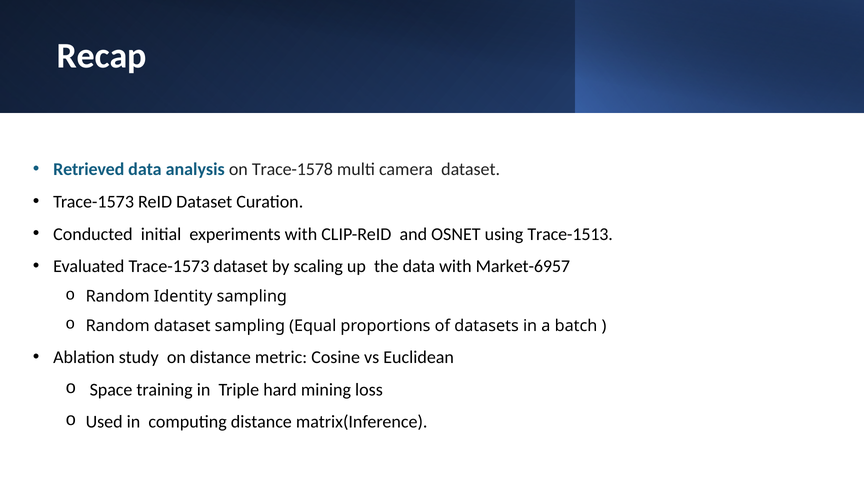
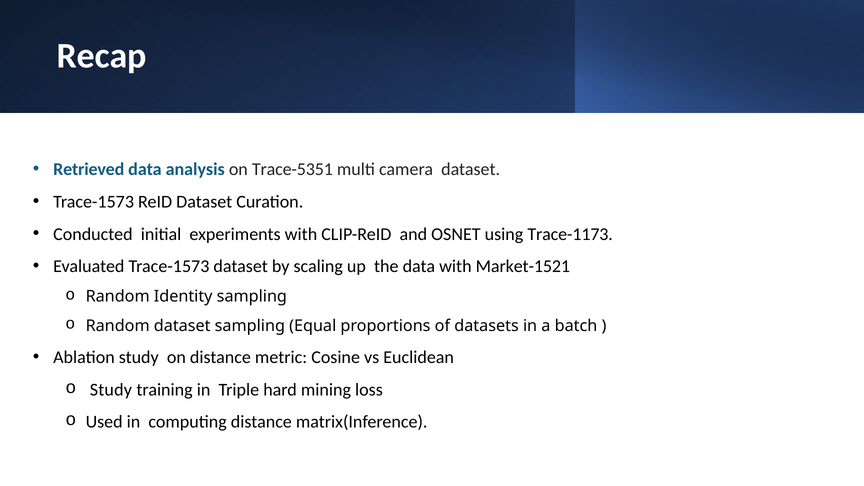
Trace-1578: Trace-1578 -> Trace-5351
Trace-1513: Trace-1513 -> Trace-1173
Market-6957: Market-6957 -> Market-1521
Space at (111, 390): Space -> Study
